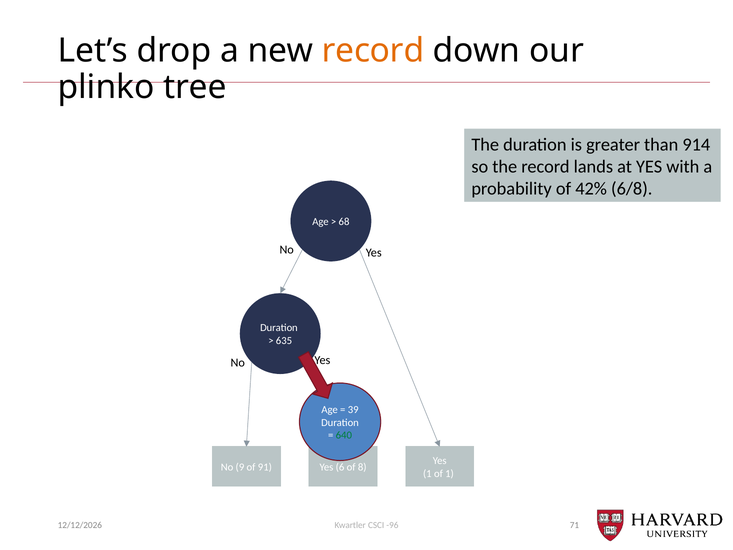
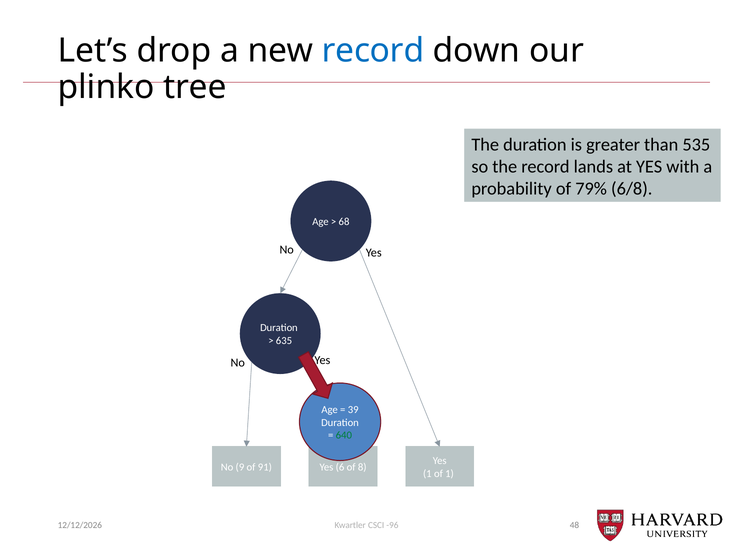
record at (373, 51) colour: orange -> blue
914: 914 -> 535
42%: 42% -> 79%
71: 71 -> 48
